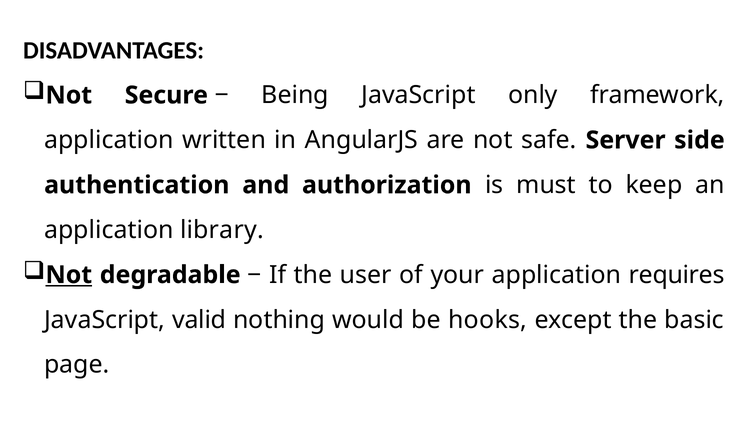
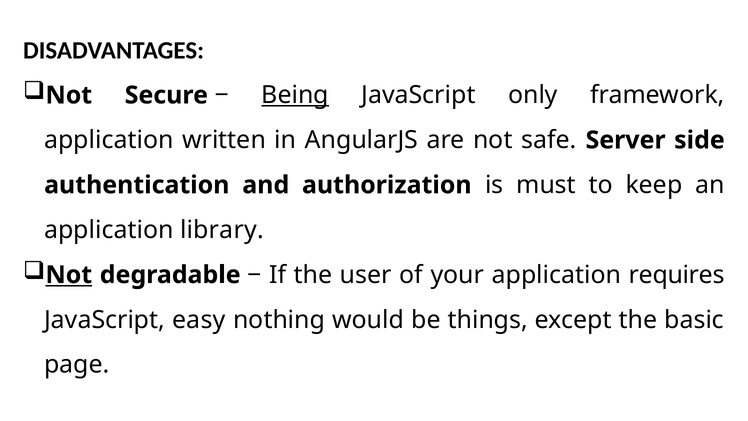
Being underline: none -> present
valid: valid -> easy
hooks: hooks -> things
